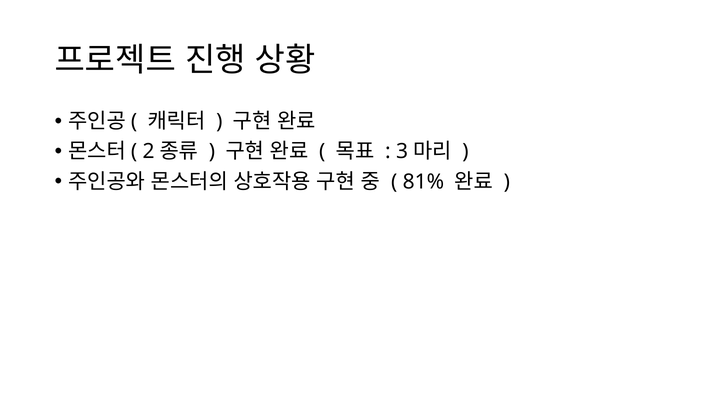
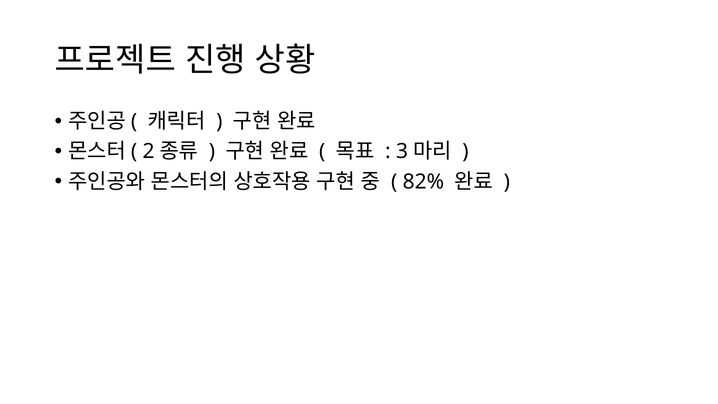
81%: 81% -> 82%
